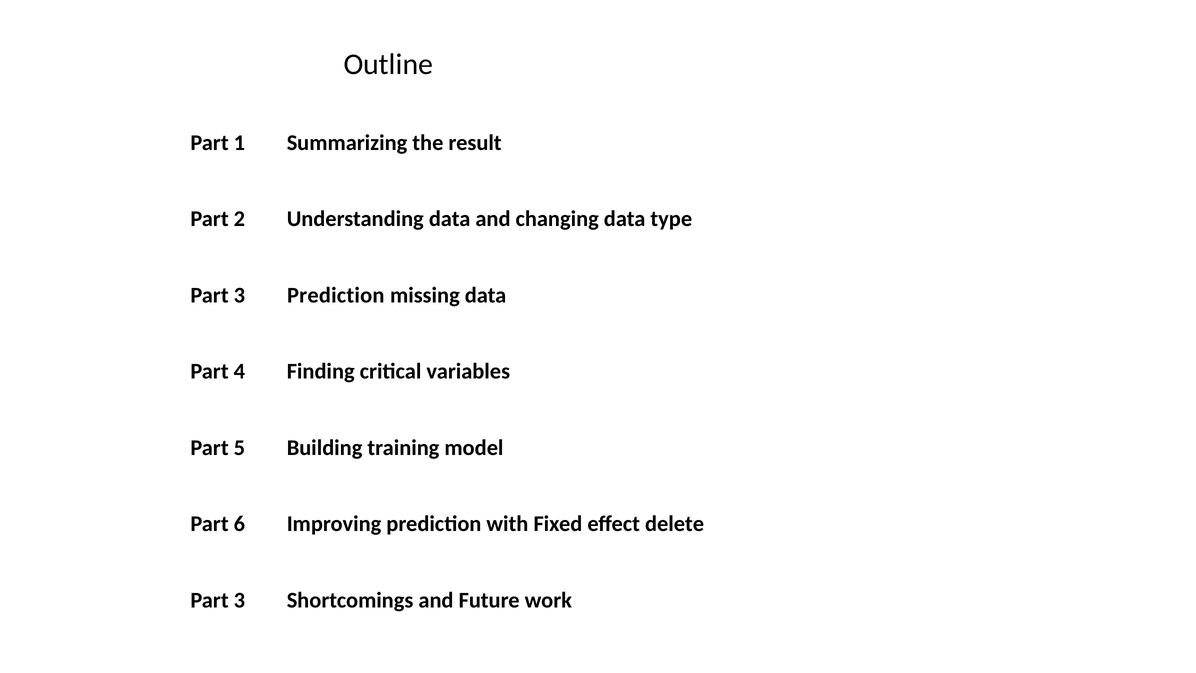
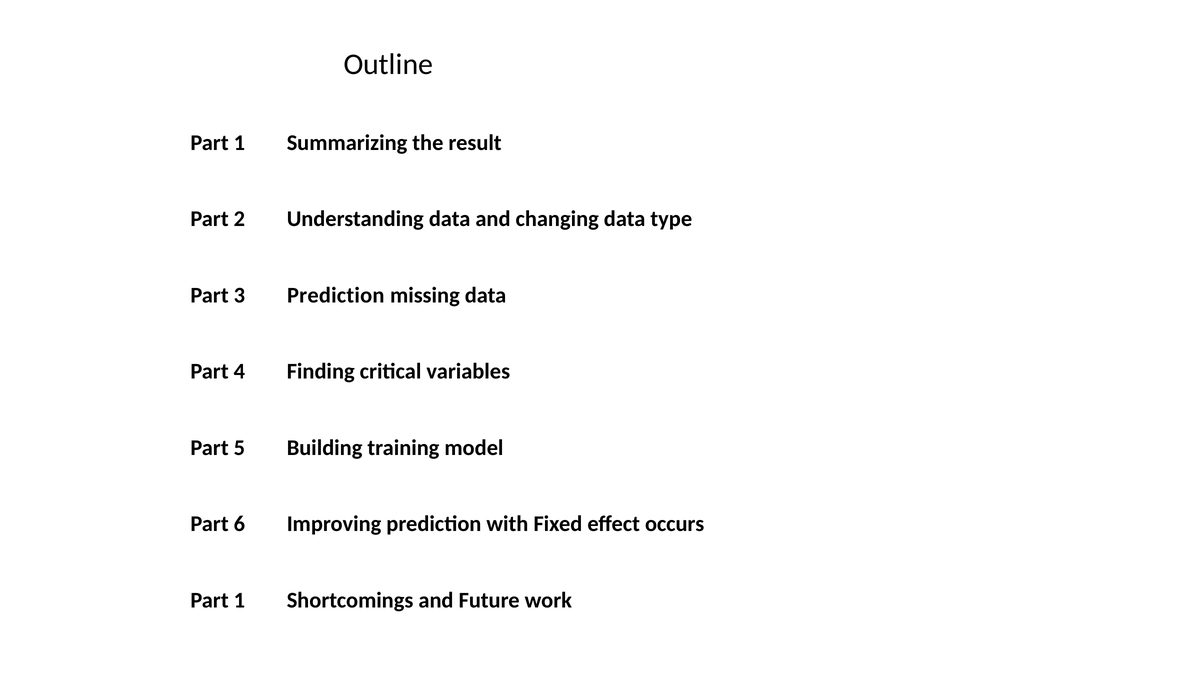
delete: delete -> occurs
3 at (239, 600): 3 -> 1
